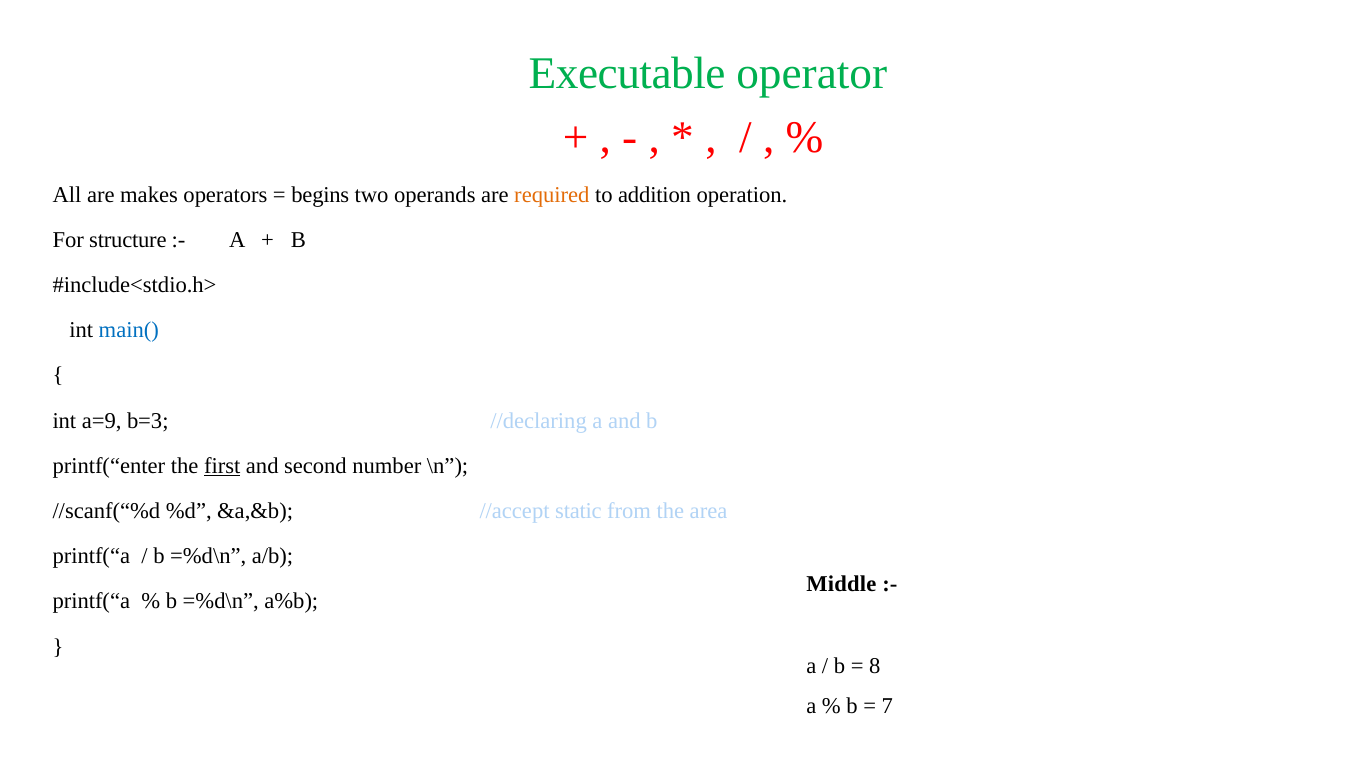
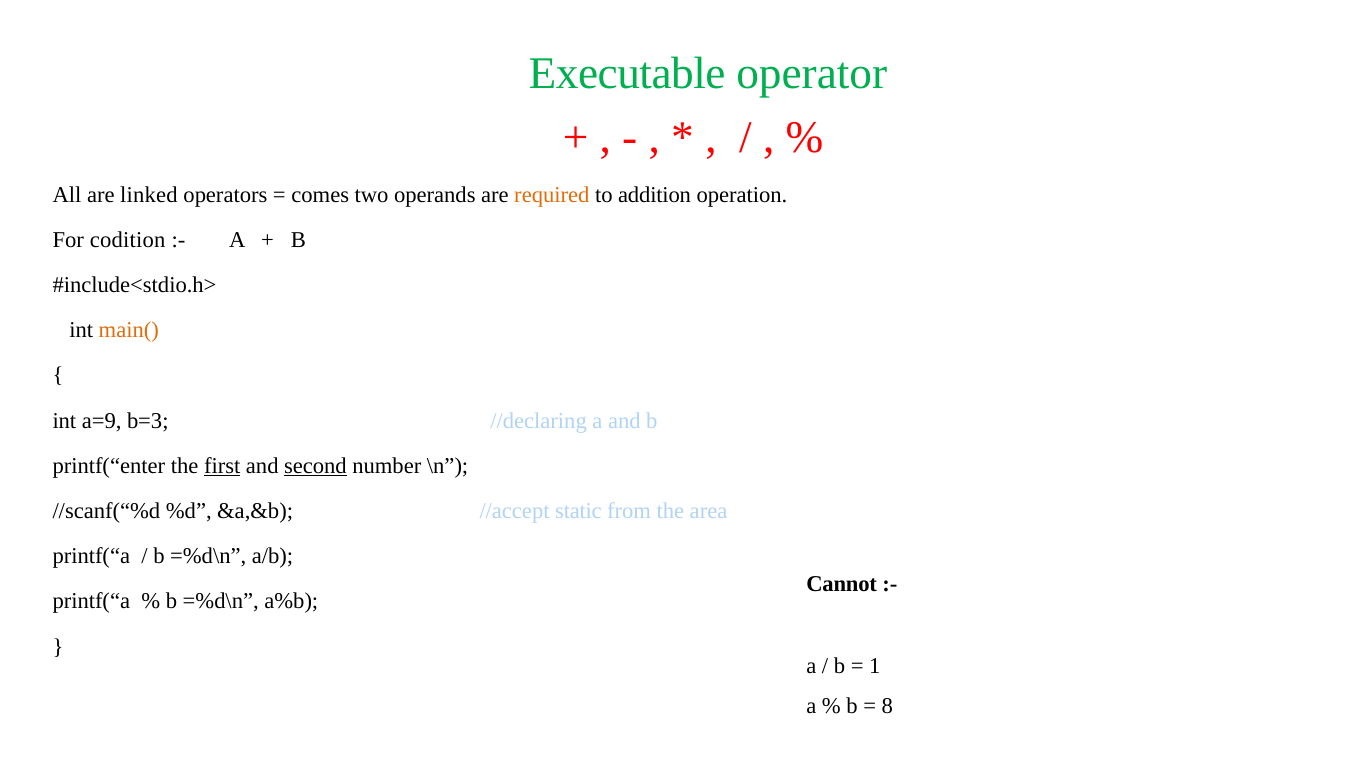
makes: makes -> linked
begins: begins -> comes
structure: structure -> codition
main( colour: blue -> orange
second underline: none -> present
Middle: Middle -> Cannot
8: 8 -> 1
7: 7 -> 8
